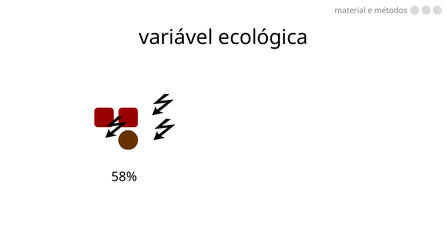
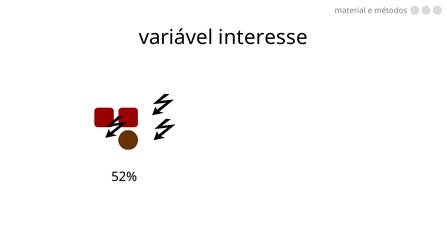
ecológica: ecológica -> interesse
58%: 58% -> 52%
